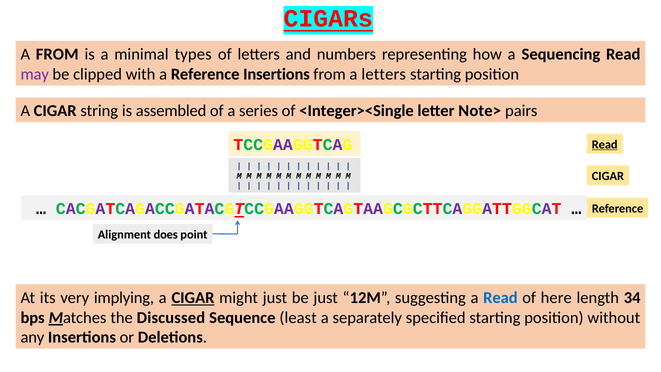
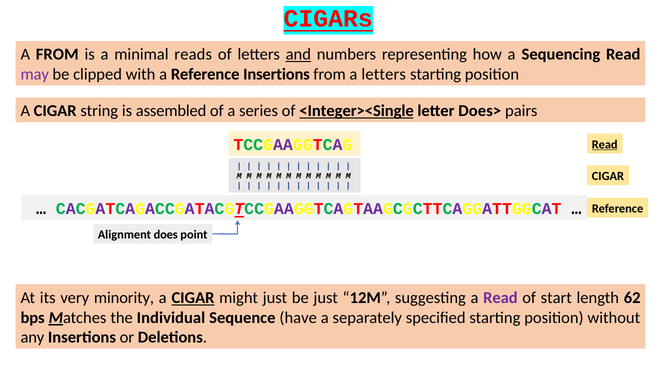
types: types -> reads
and underline: none -> present
<Integer><Single underline: none -> present
Note>: Note> -> Does>
implying: implying -> minority
Read at (500, 298) colour: blue -> purple
here: here -> start
34: 34 -> 62
Discussed: Discussed -> Individual
least: least -> have
